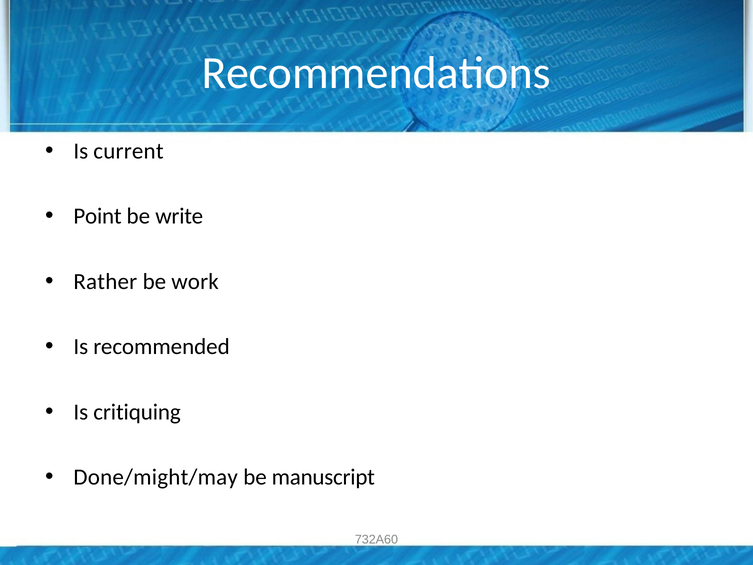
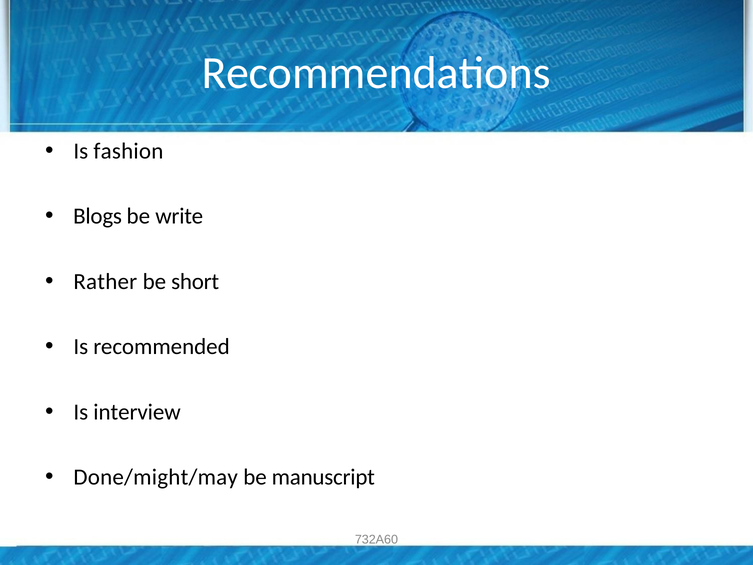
current: current -> fashion
Point: Point -> Blogs
work: work -> short
critiquing: critiquing -> interview
